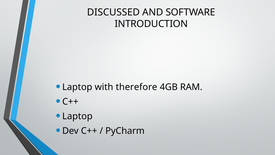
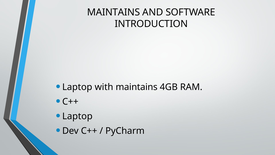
DISCUSSED at (113, 12): DISCUSSED -> MAINTAINS
with therefore: therefore -> maintains
